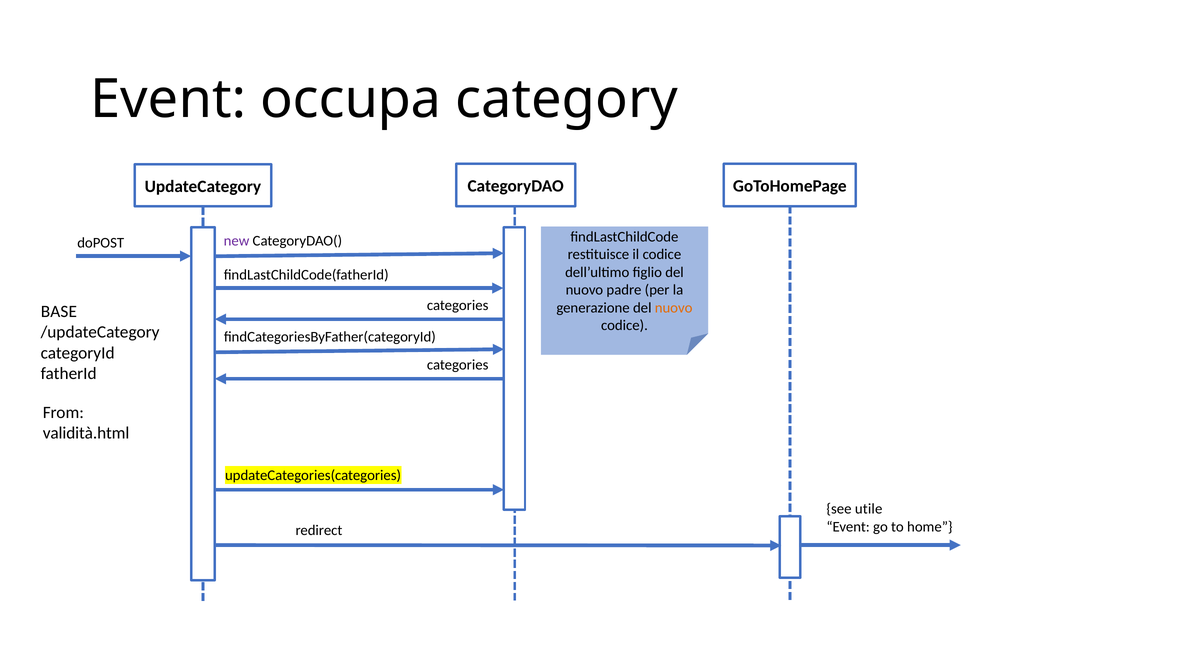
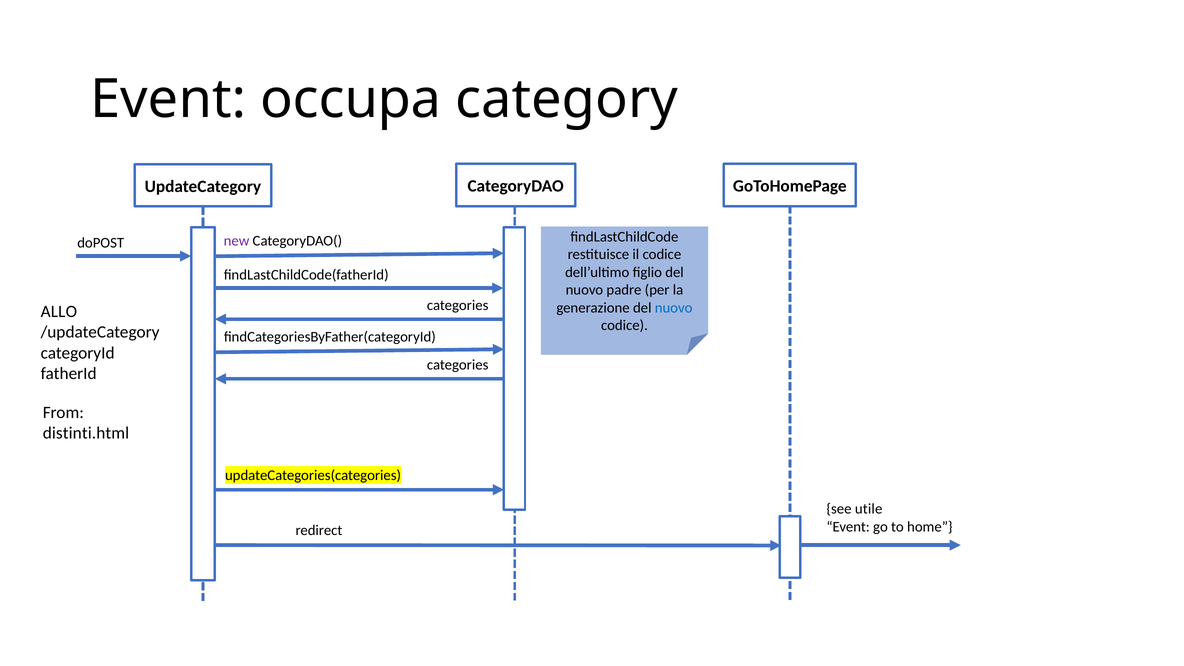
nuovo at (674, 308) colour: orange -> blue
BASE: BASE -> ALLO
validità.html: validità.html -> distinti.html
